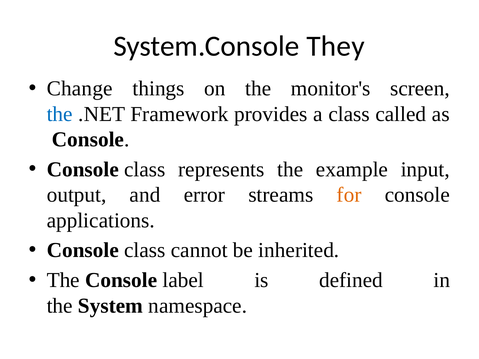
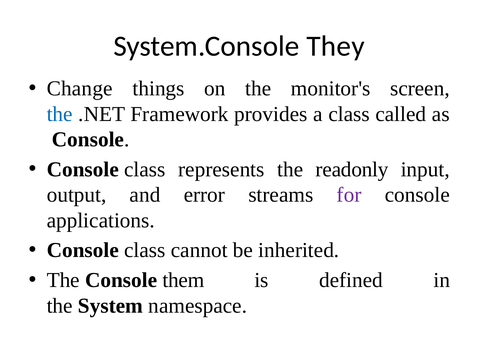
example: example -> readonly
for colour: orange -> purple
label: label -> them
